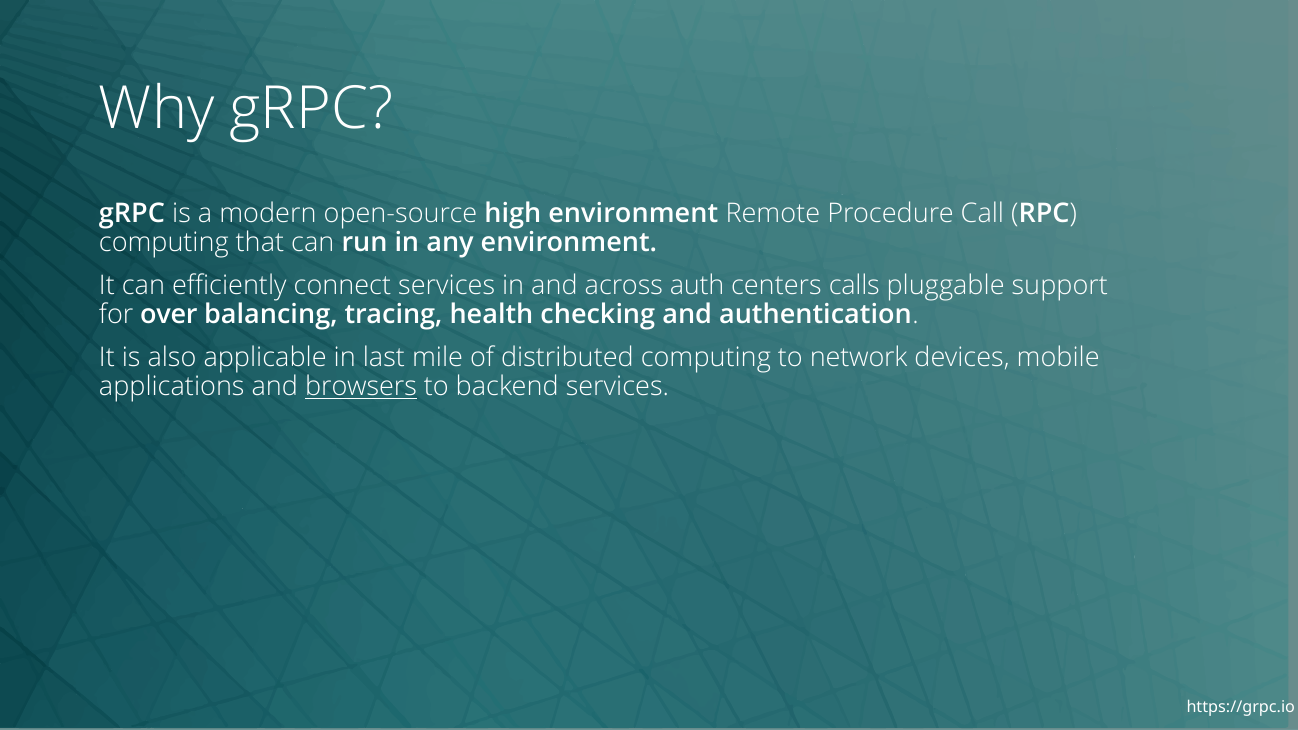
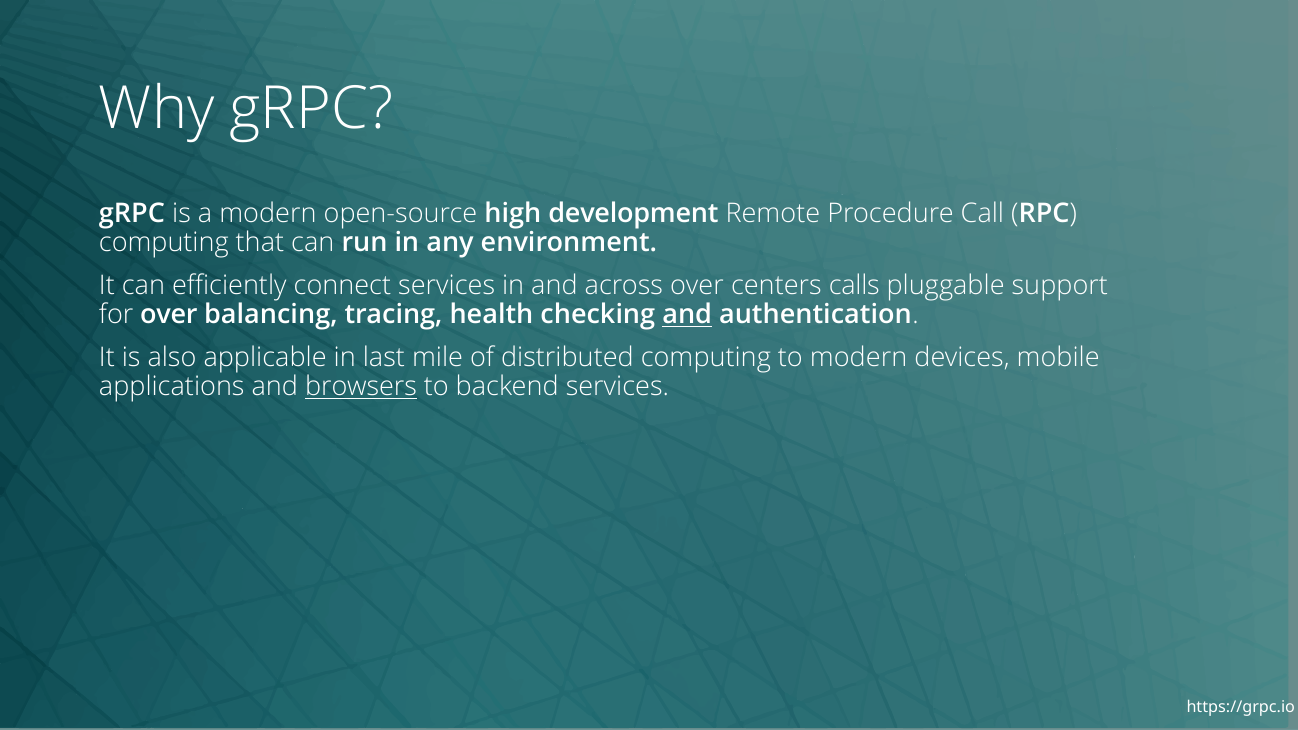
high environment: environment -> development
across auth: auth -> over
and at (687, 315) underline: none -> present
to network: network -> modern
